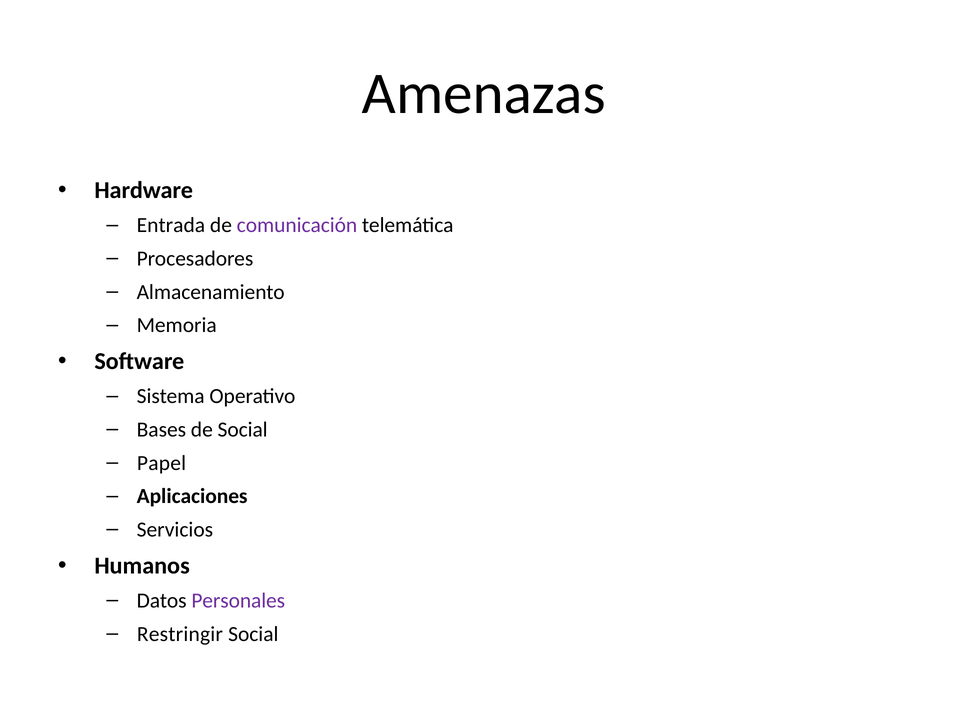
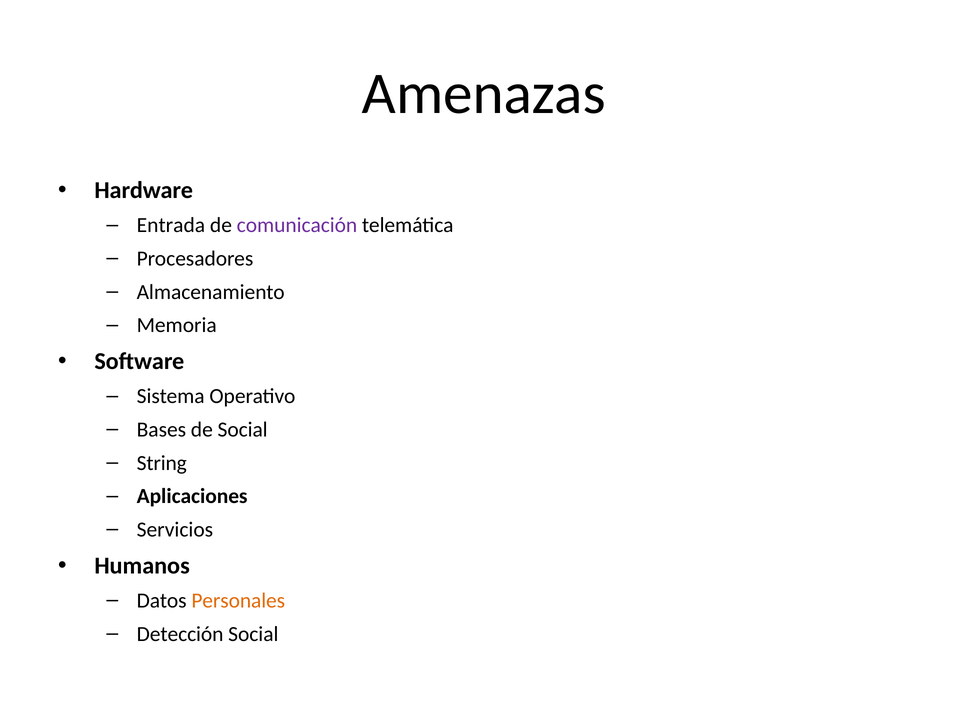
Papel: Papel -> String
Personales colour: purple -> orange
Restringir: Restringir -> Detección
